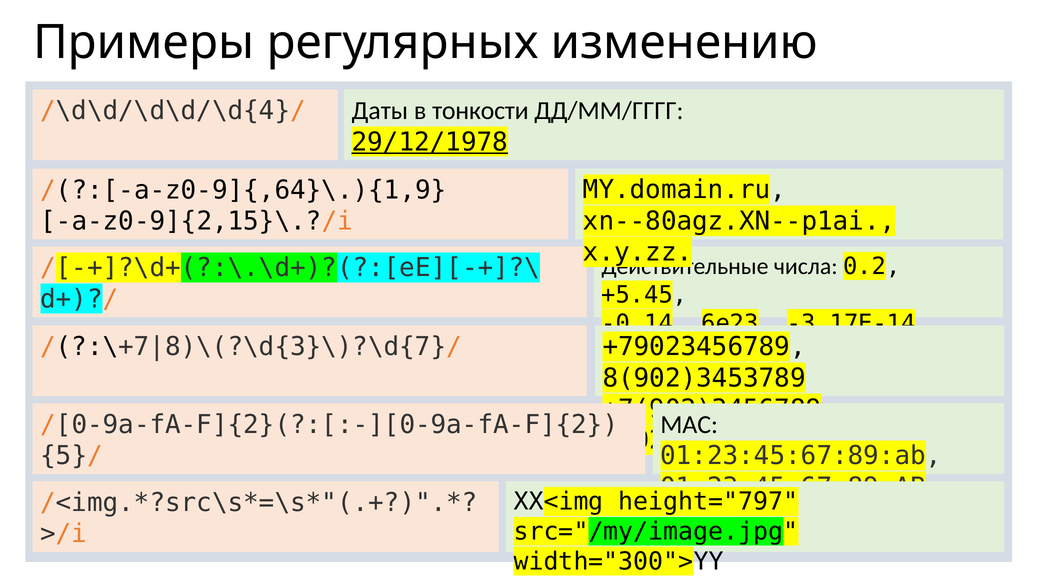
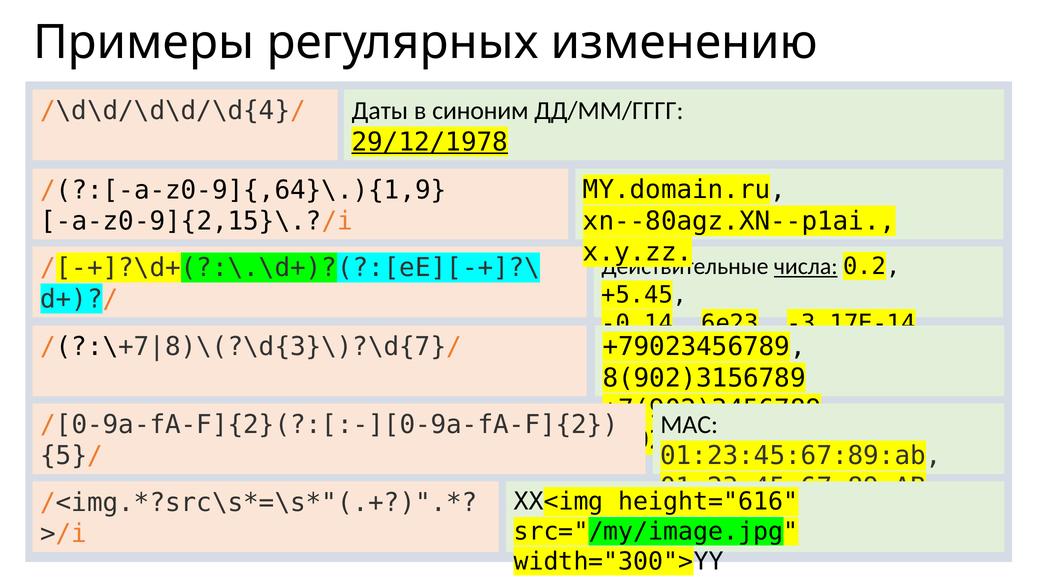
тонкости: тонкости -> синоним
числа underline: none -> present
8(902)3453789: 8(902)3453789 -> 8(902)3156789
height="797: height="797 -> height="616
